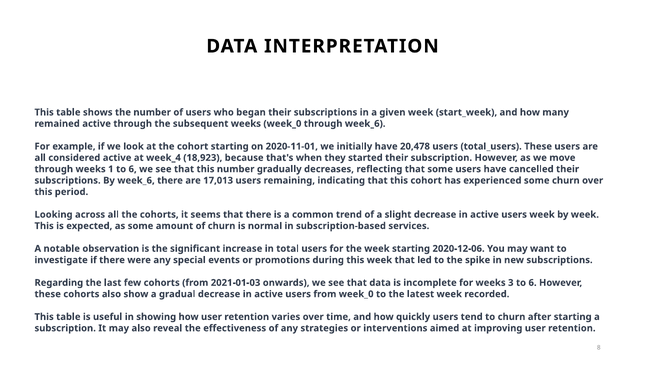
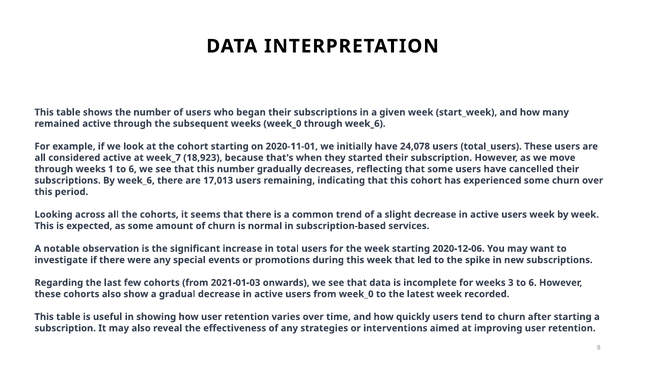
20,478: 20,478 -> 24,078
week_4: week_4 -> week_7
